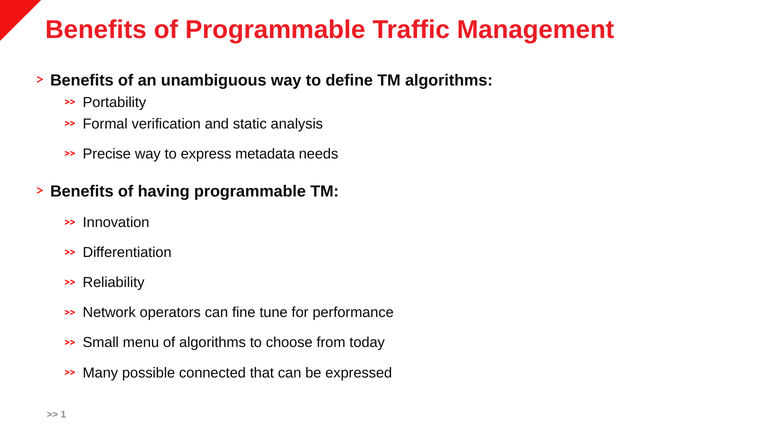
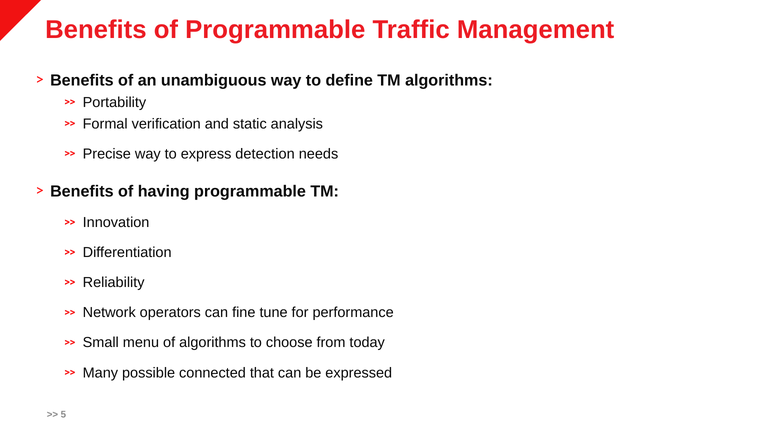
metadata: metadata -> detection
1: 1 -> 5
